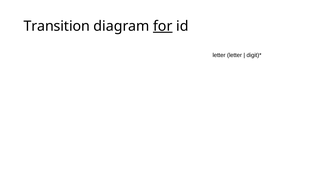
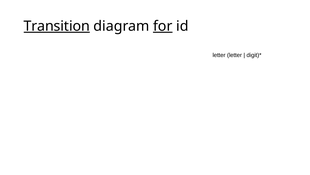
Transition underline: none -> present
